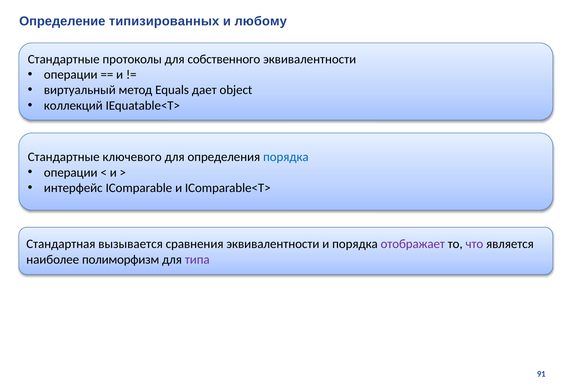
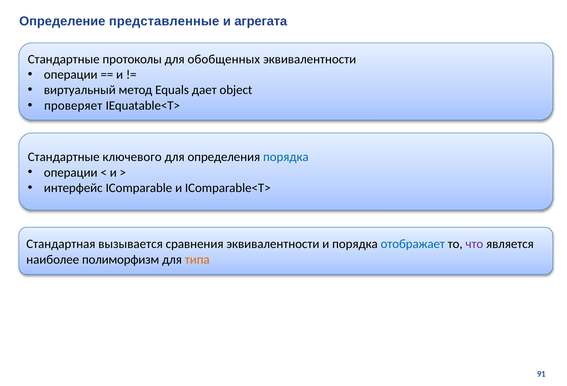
типизированных: типизированных -> представленные
любому: любому -> агрегата
собственного: собственного -> обобщенных
коллекций: коллекций -> проверяет
отображает colour: purple -> blue
типа colour: purple -> orange
